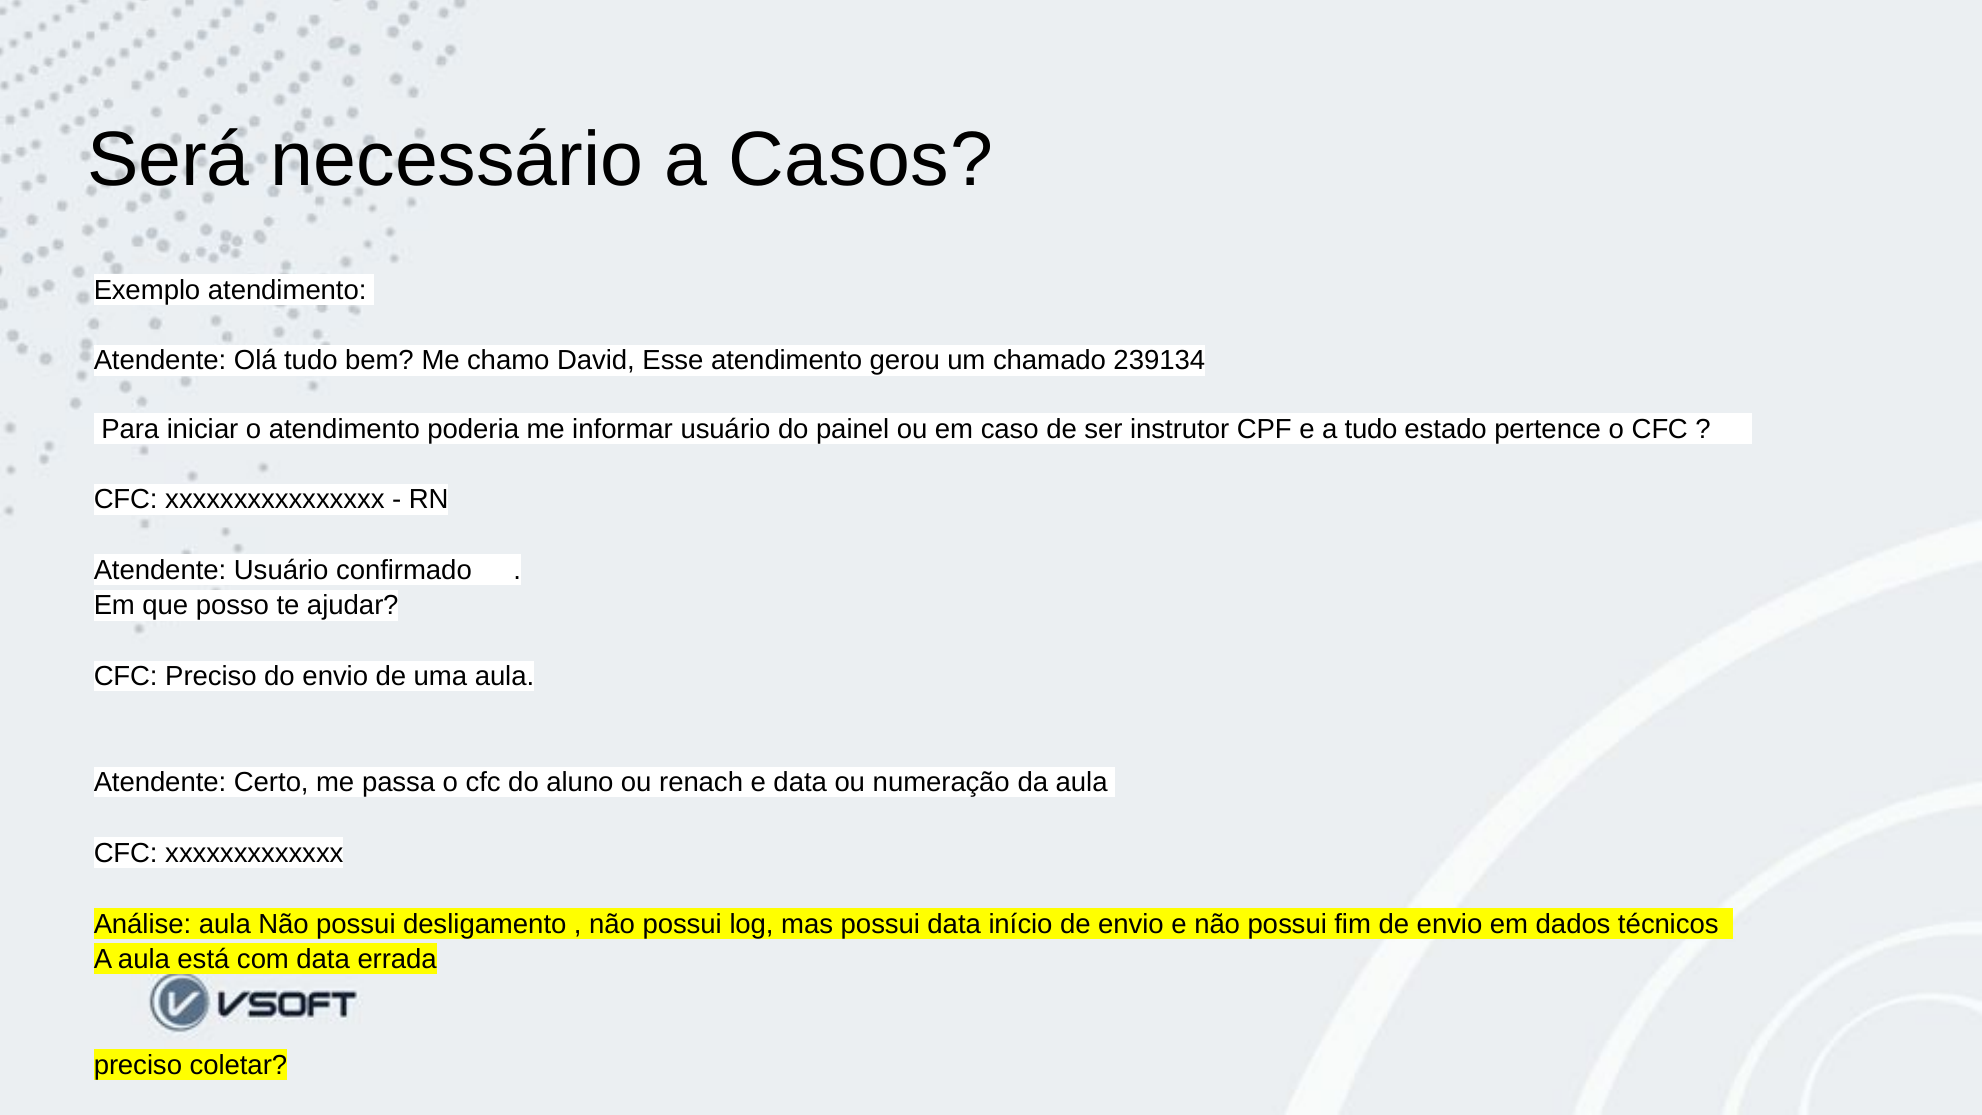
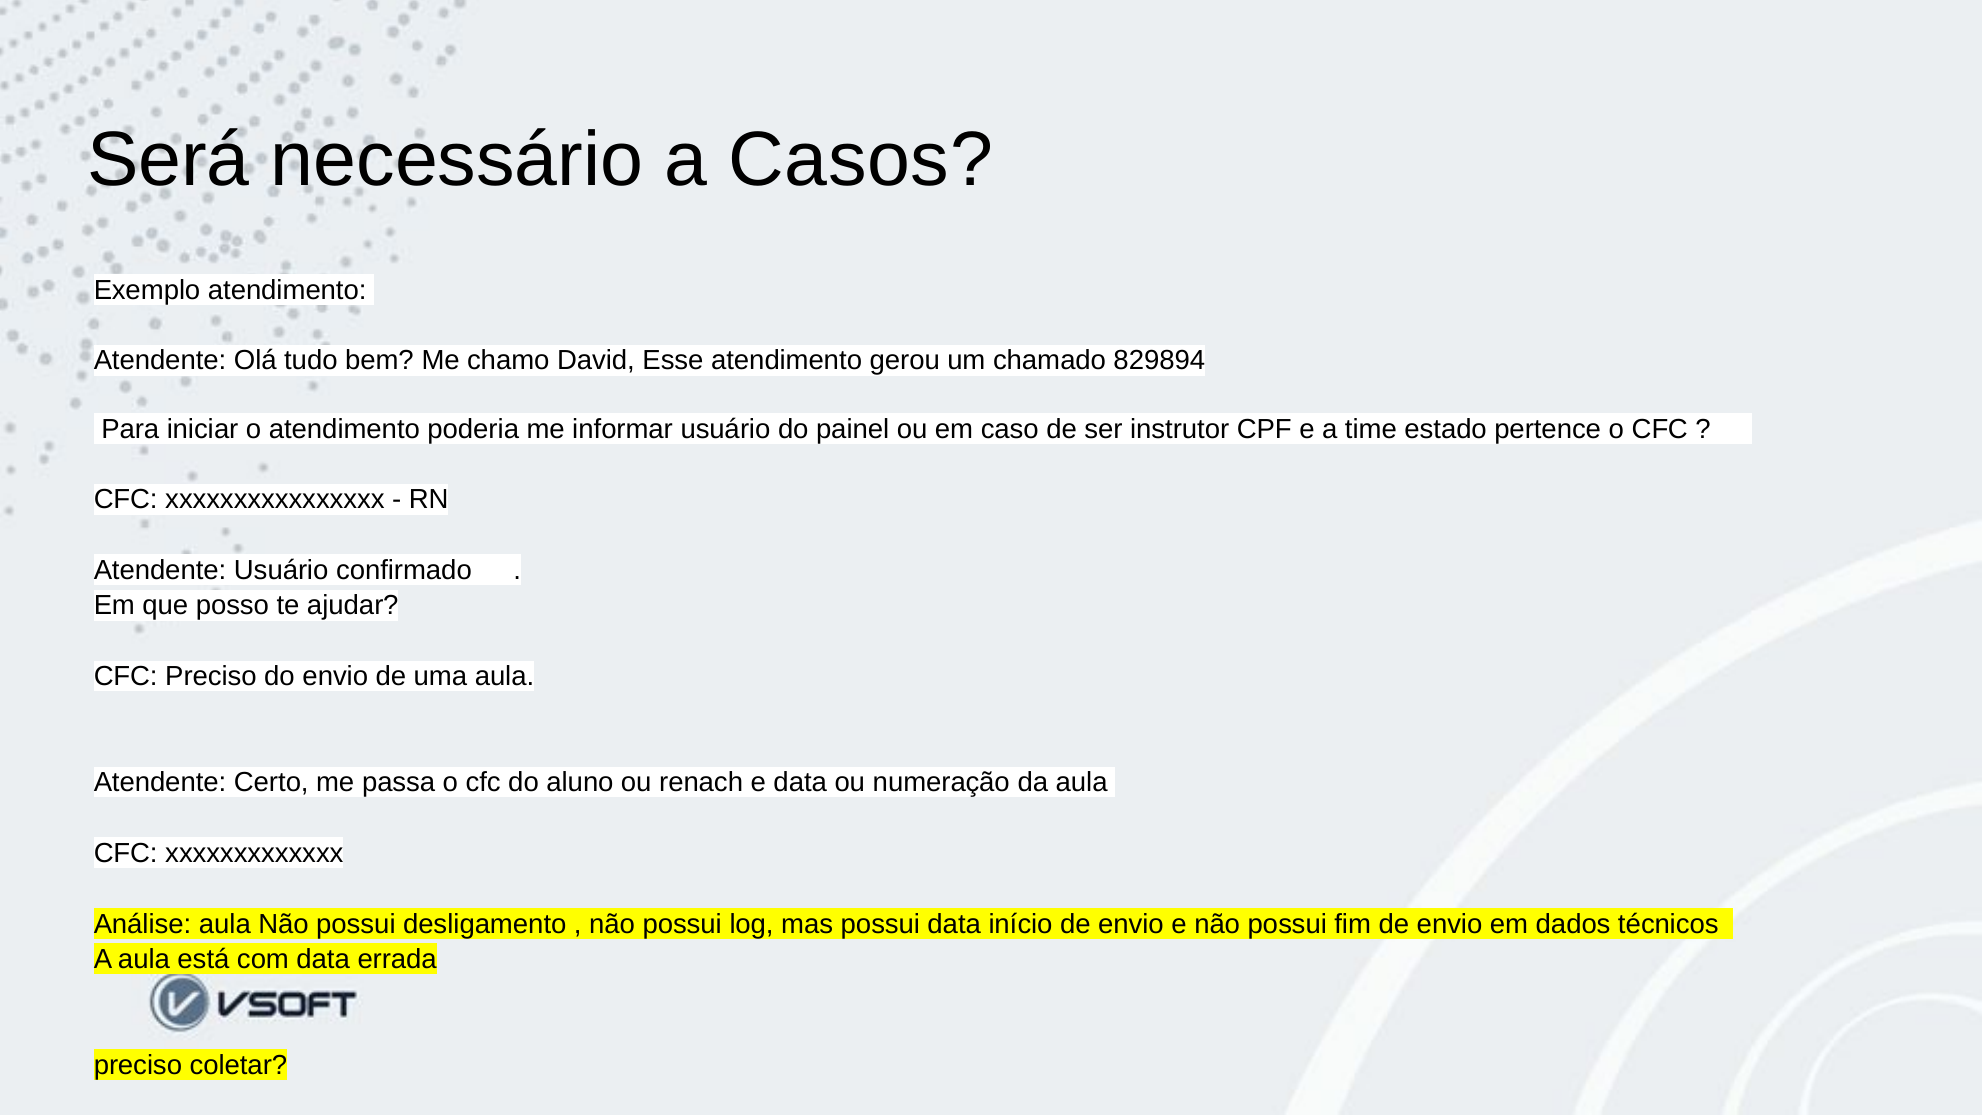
239134: 239134 -> 829894
a tudo: tudo -> time
